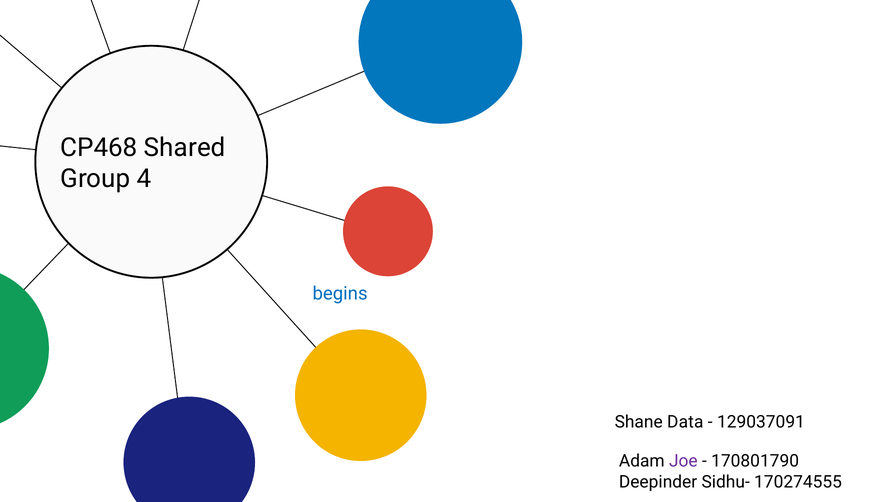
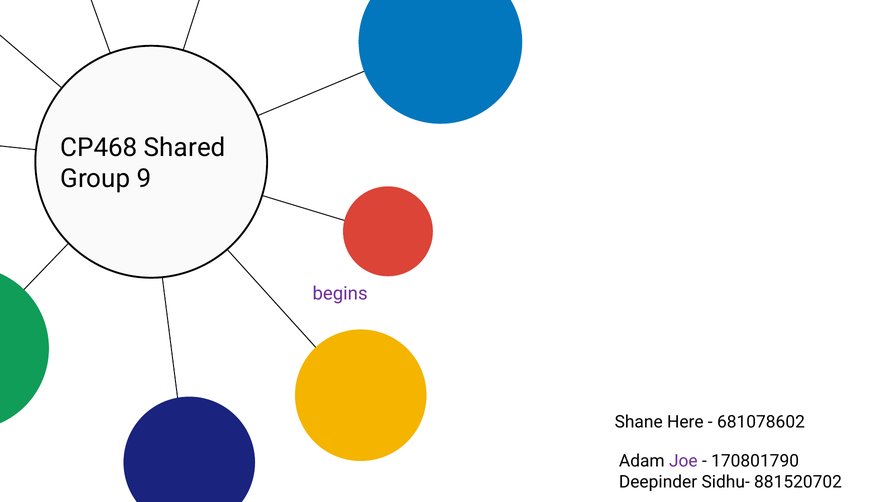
4: 4 -> 9
begins colour: blue -> purple
Shane Data: Data -> Here
129037091: 129037091 -> 681078602
170274555: 170274555 -> 881520702
